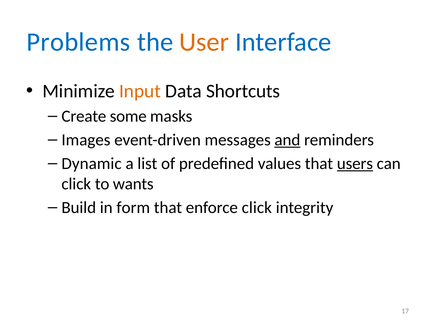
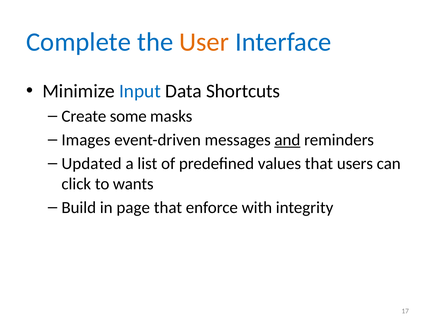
Problems: Problems -> Complete
Input colour: orange -> blue
Dynamic: Dynamic -> Updated
users underline: present -> none
form: form -> page
enforce click: click -> with
